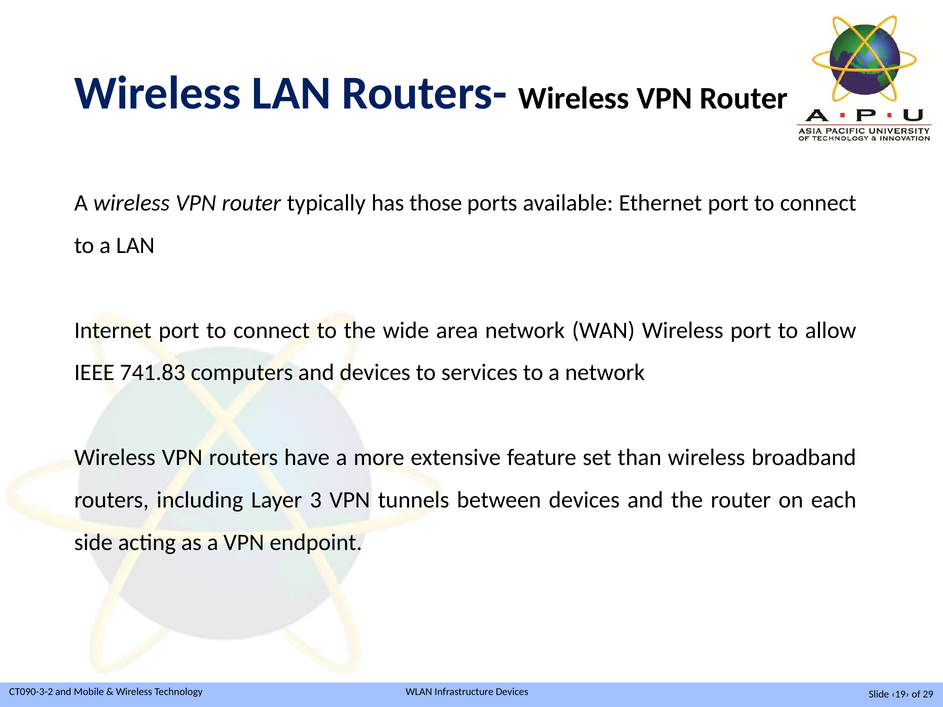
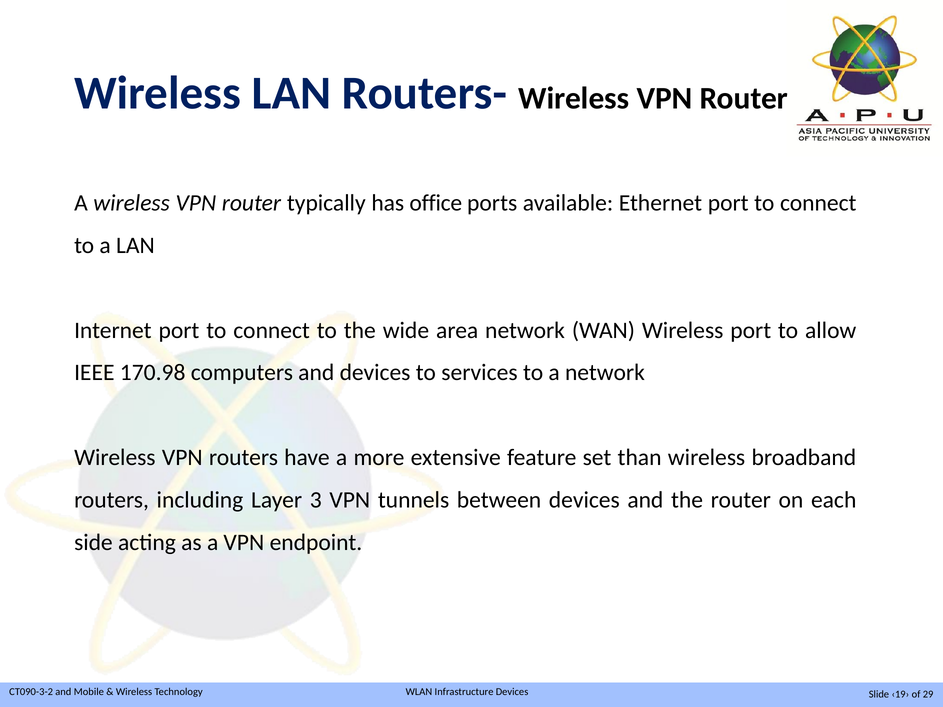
those: those -> office
741.83: 741.83 -> 170.98
